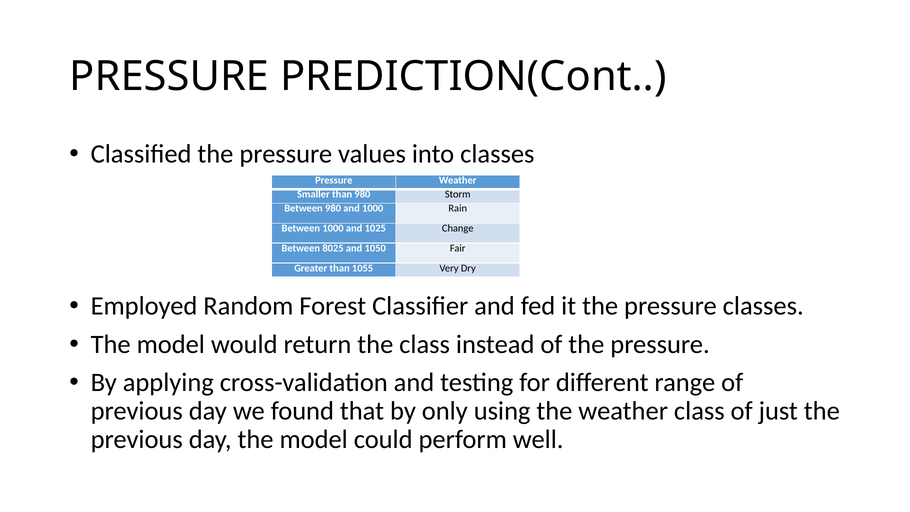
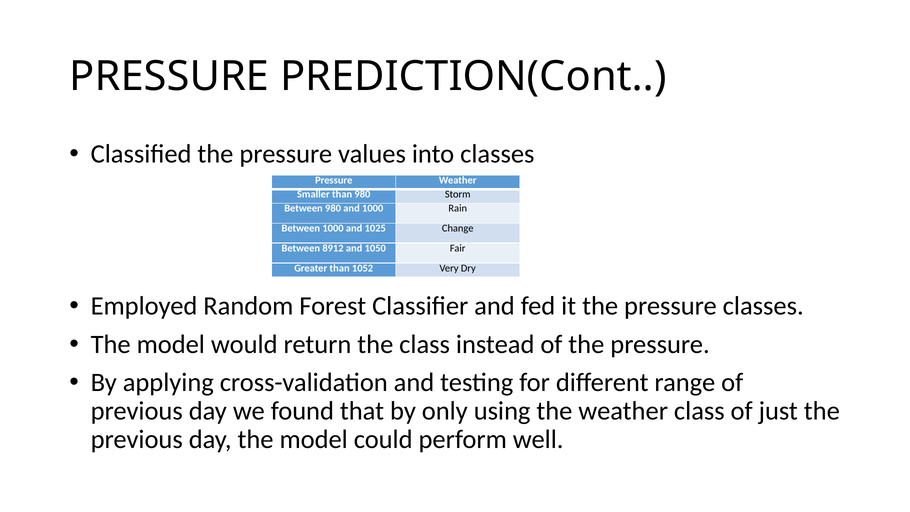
8025: 8025 -> 8912
1055: 1055 -> 1052
